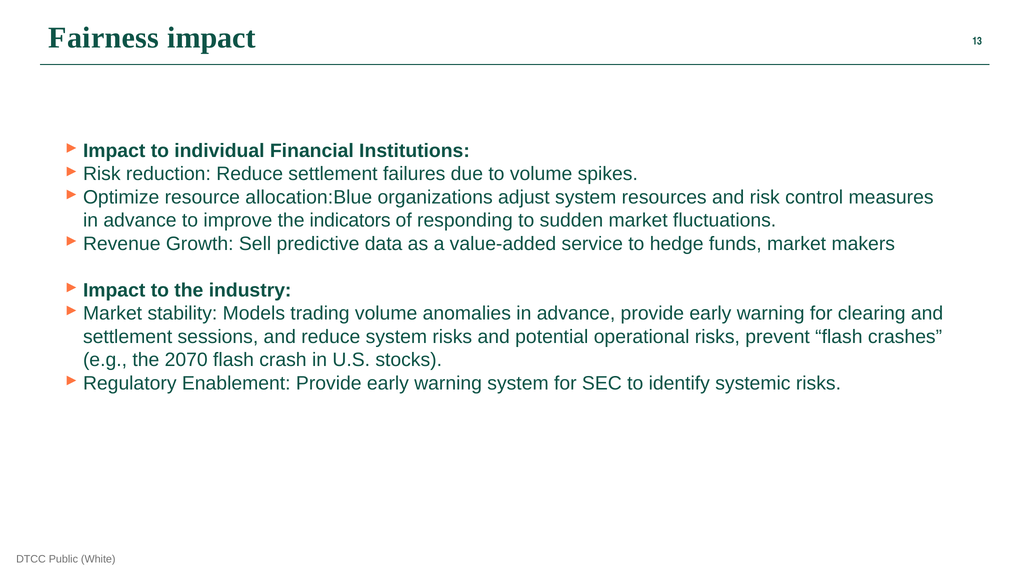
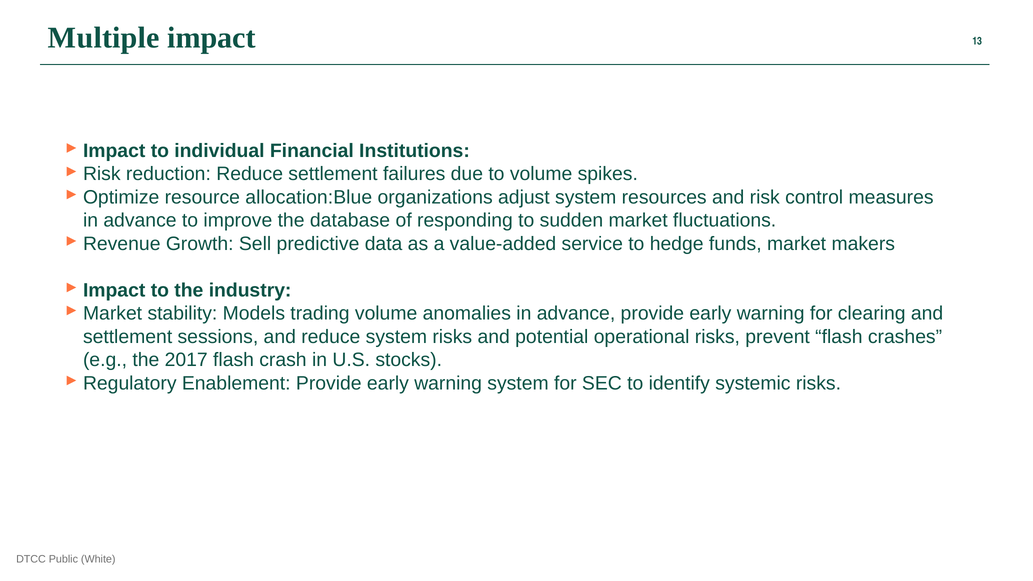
Fairness: Fairness -> Multiple
indicators: indicators -> database
2070: 2070 -> 2017
